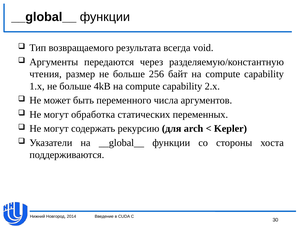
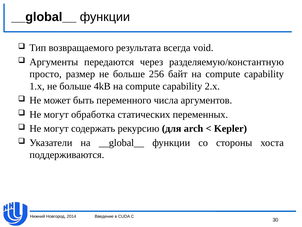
чтения: чтения -> просто
